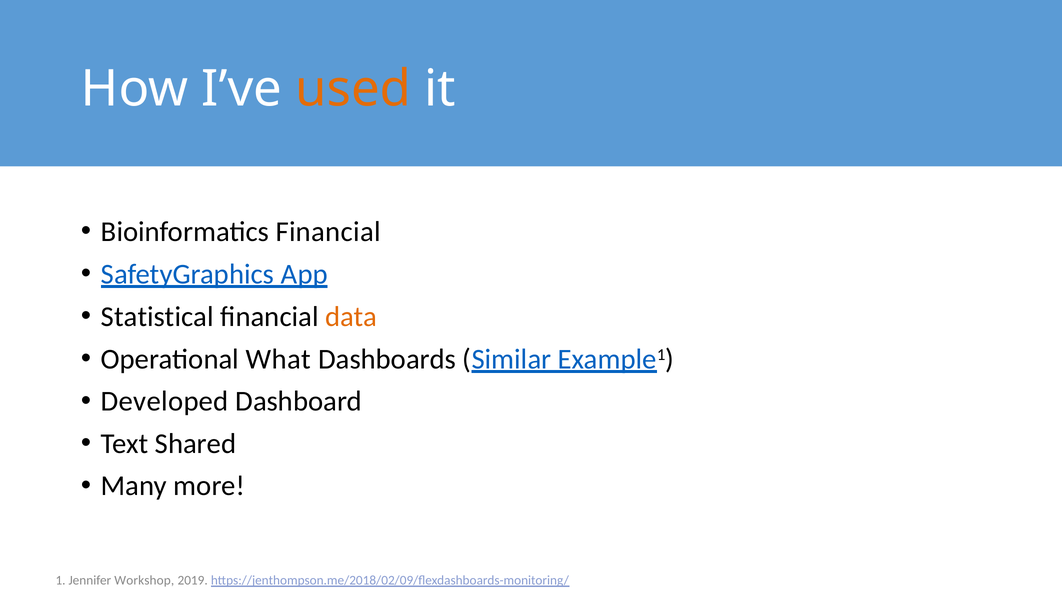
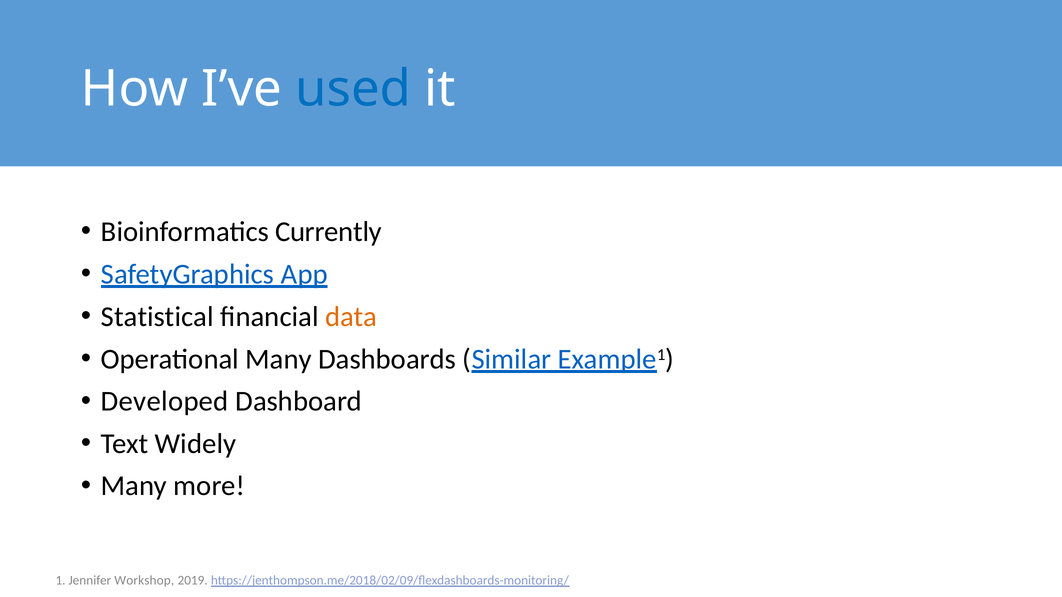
used colour: orange -> blue
Bioinformatics Financial: Financial -> Currently
Operational What: What -> Many
Shared: Shared -> Widely
